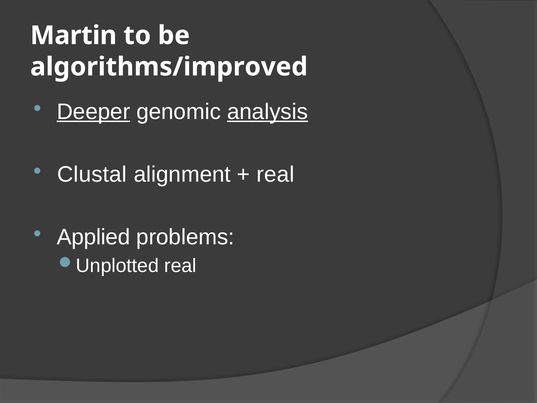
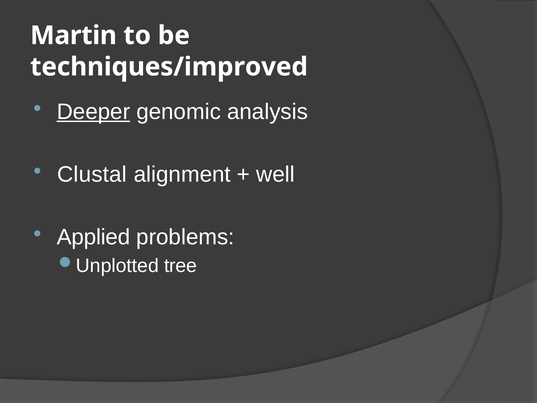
algorithms/improved: algorithms/improved -> techniques/improved
analysis underline: present -> none
real at (275, 174): real -> well
real at (180, 266): real -> tree
